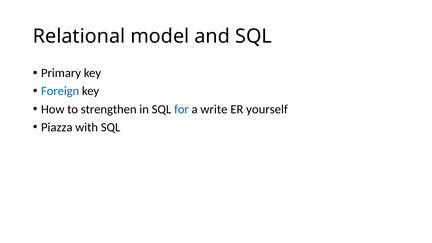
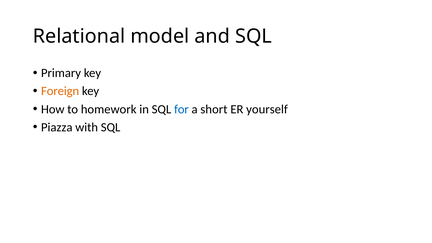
Foreign colour: blue -> orange
strengthen: strengthen -> homework
write: write -> short
